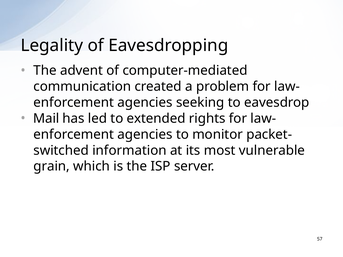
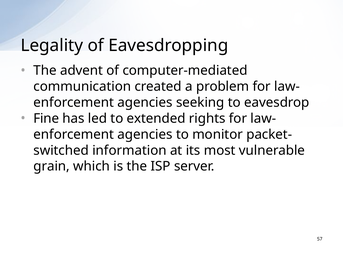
Mail: Mail -> Fine
